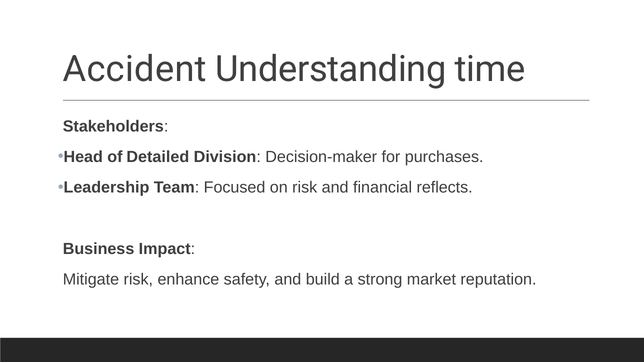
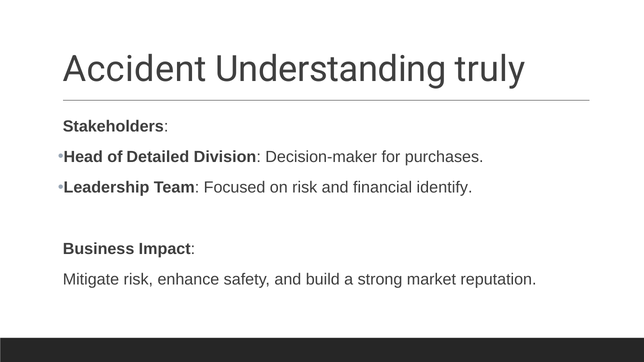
time: time -> truly
reflects: reflects -> identify
